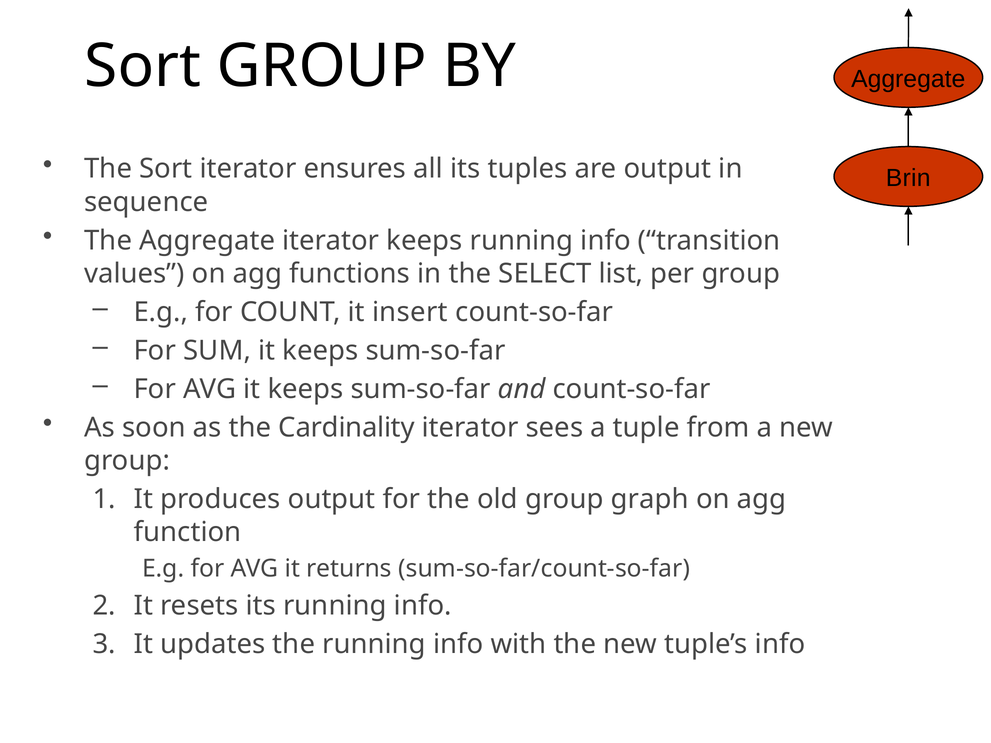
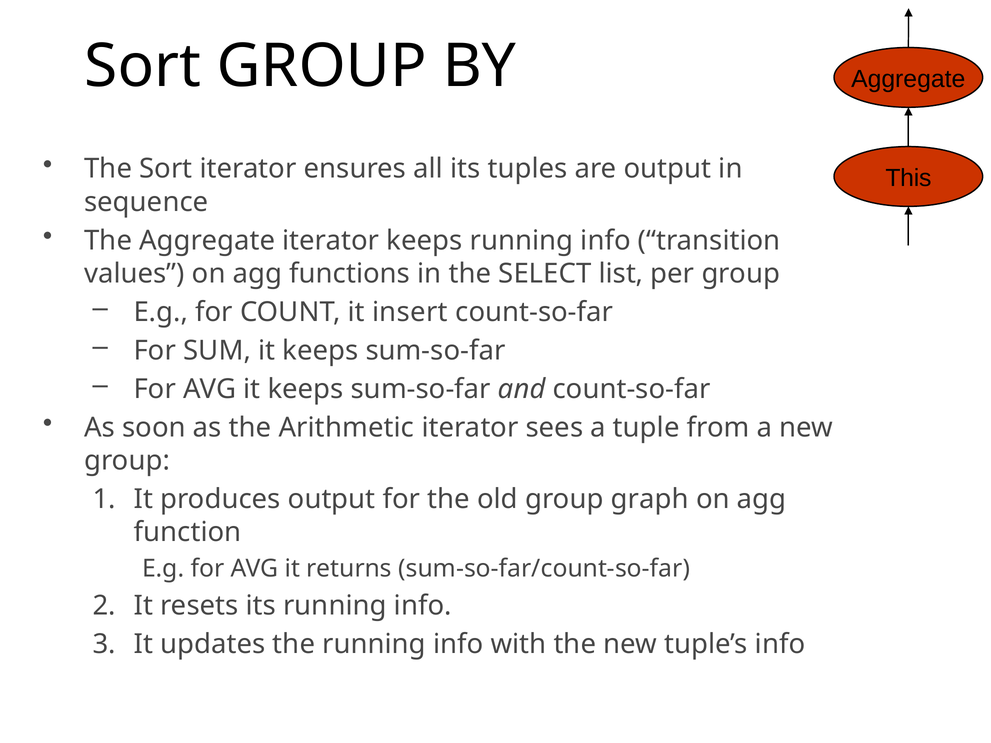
Brin: Brin -> This
Cardinality: Cardinality -> Arithmetic
